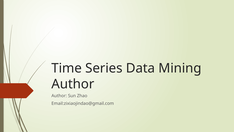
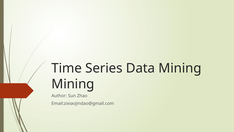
Author at (73, 84): Author -> Mining
